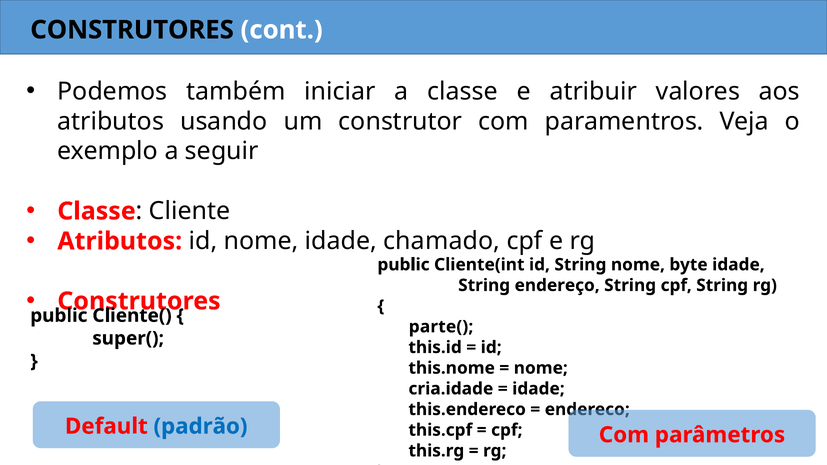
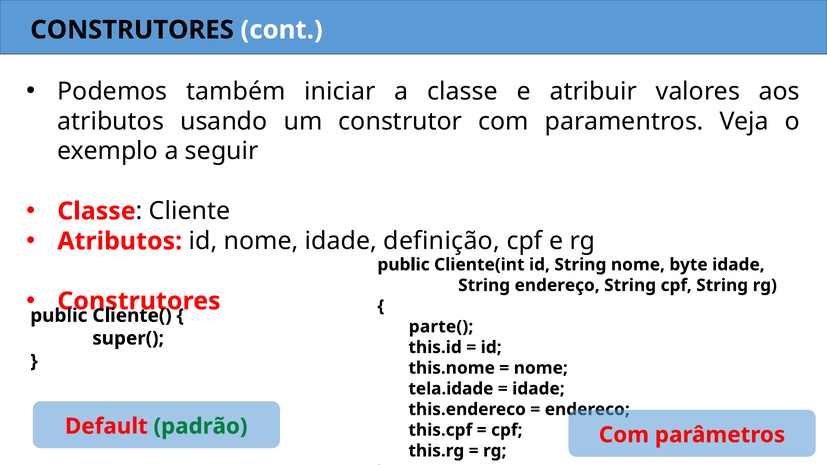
chamado: chamado -> definição
cria.idade: cria.idade -> tela.idade
padrão colour: blue -> green
